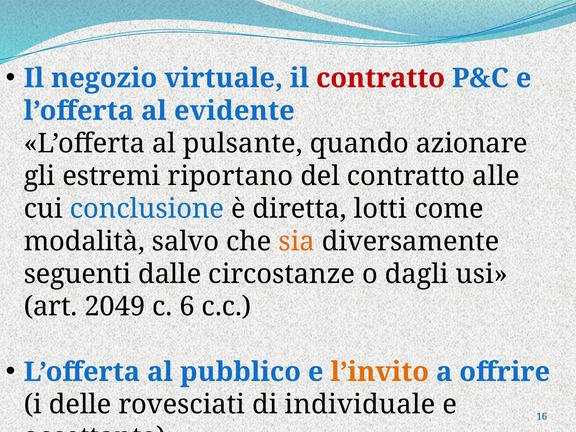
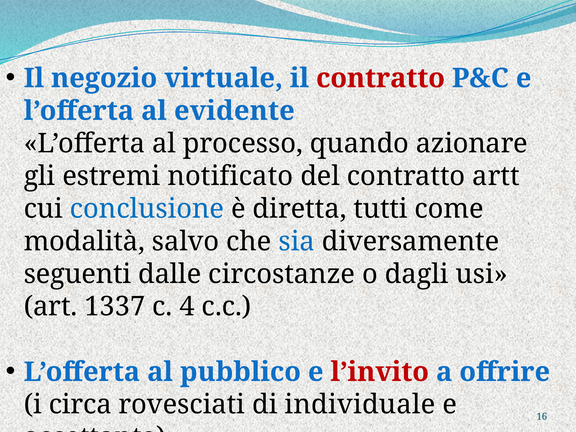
pulsante: pulsante -> processo
riportano: riportano -> notificato
alle: alle -> artt
lotti: lotti -> tutti
sia colour: orange -> blue
2049: 2049 -> 1337
6: 6 -> 4
l’invito colour: orange -> red
delle: delle -> circa
